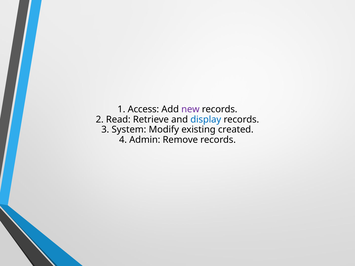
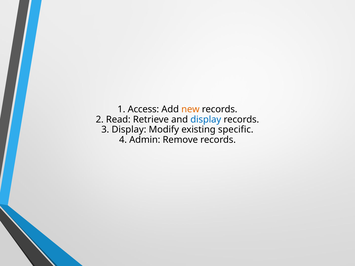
new colour: purple -> orange
3 System: System -> Display
created: created -> specific
